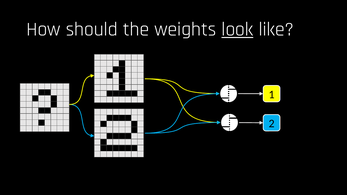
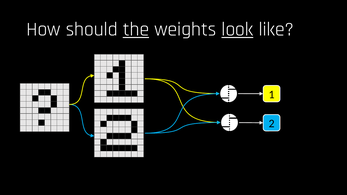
the underline: none -> present
